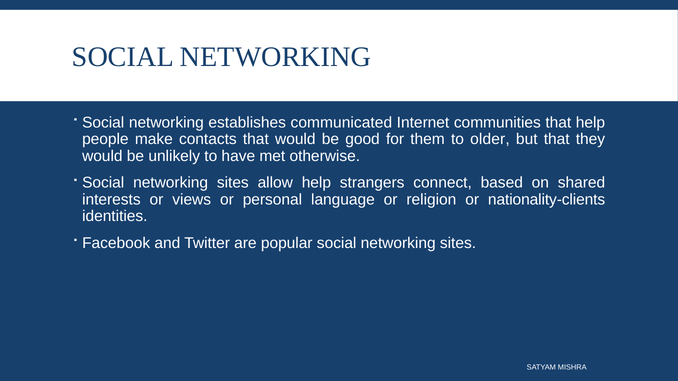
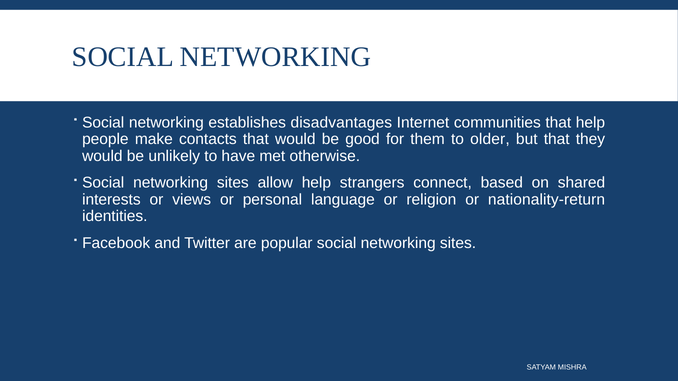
communicated: communicated -> disadvantages
nationality-clients: nationality-clients -> nationality-return
